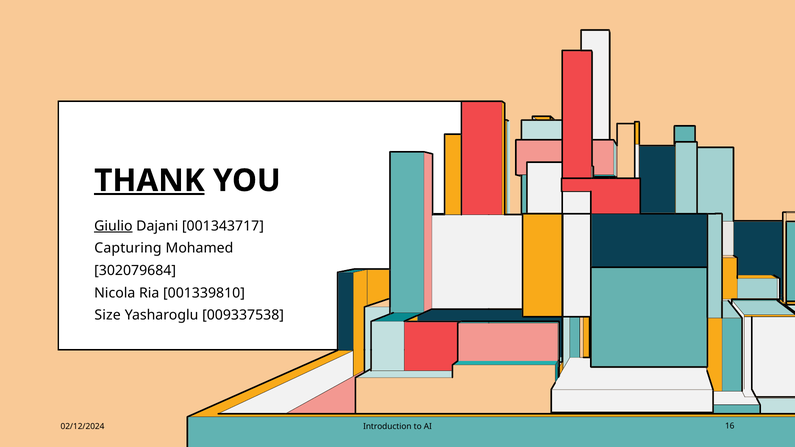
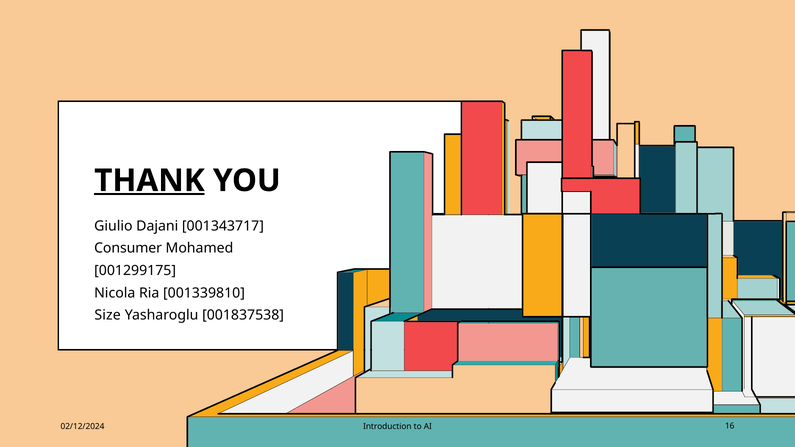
Giulio underline: present -> none
Capturing: Capturing -> Consumer
302079684: 302079684 -> 001299175
009337538: 009337538 -> 001837538
